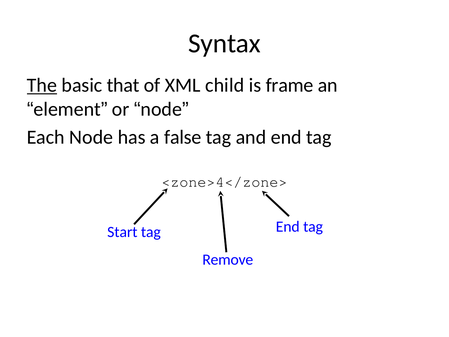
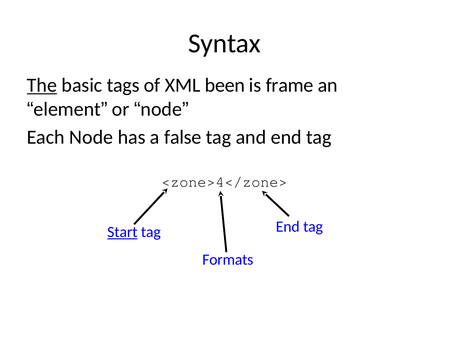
that: that -> tags
child: child -> been
Start underline: none -> present
Remove: Remove -> Formats
